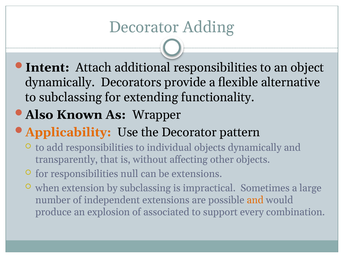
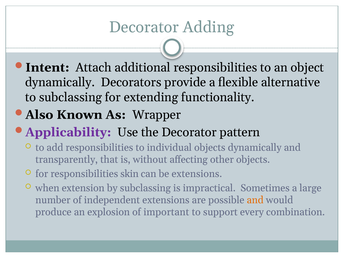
Applicability colour: orange -> purple
null: null -> skin
associated: associated -> important
